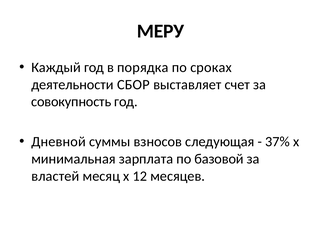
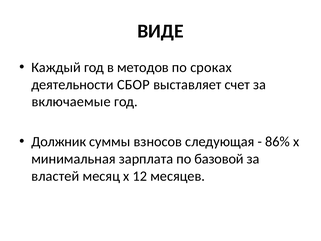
МЕРУ: МЕРУ -> ВИДЕ
порядка: порядка -> методов
совокупность: совокупность -> включаемые
Дневной: Дневной -> Должник
37%: 37% -> 86%
